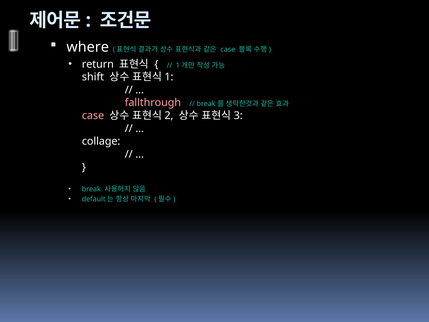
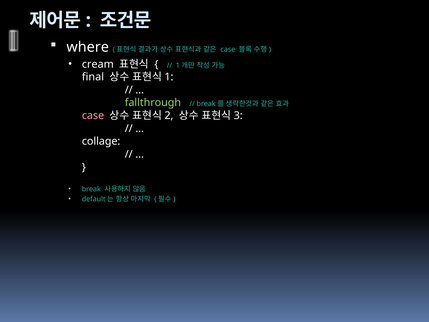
return: return -> cream
shift: shift -> final
fallthrough colour: pink -> light green
